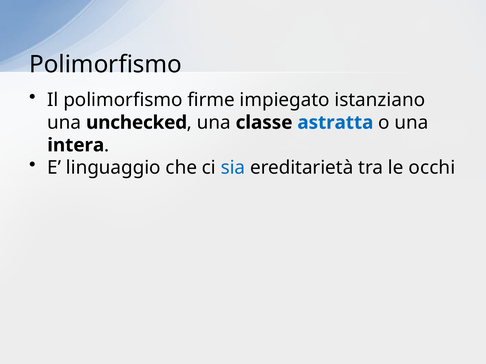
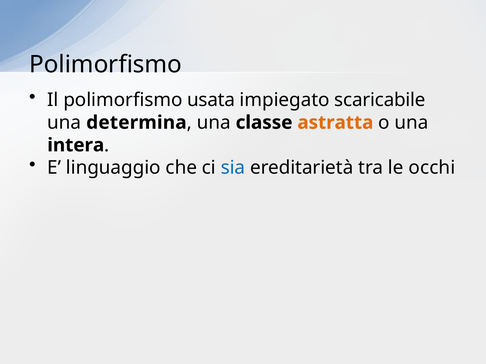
firme: firme -> usata
istanziano: istanziano -> scaricabile
unchecked: unchecked -> determina
astratta colour: blue -> orange
